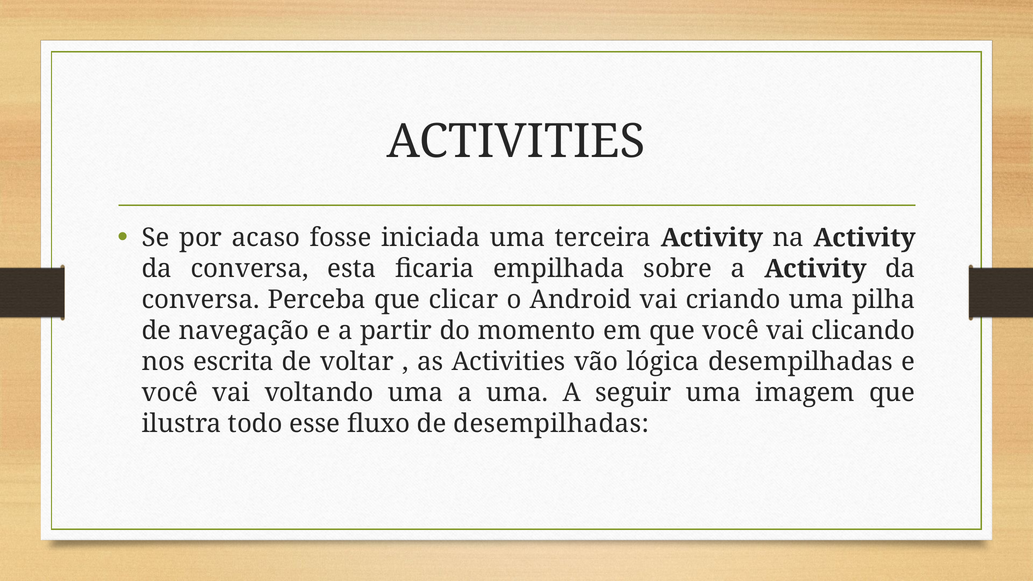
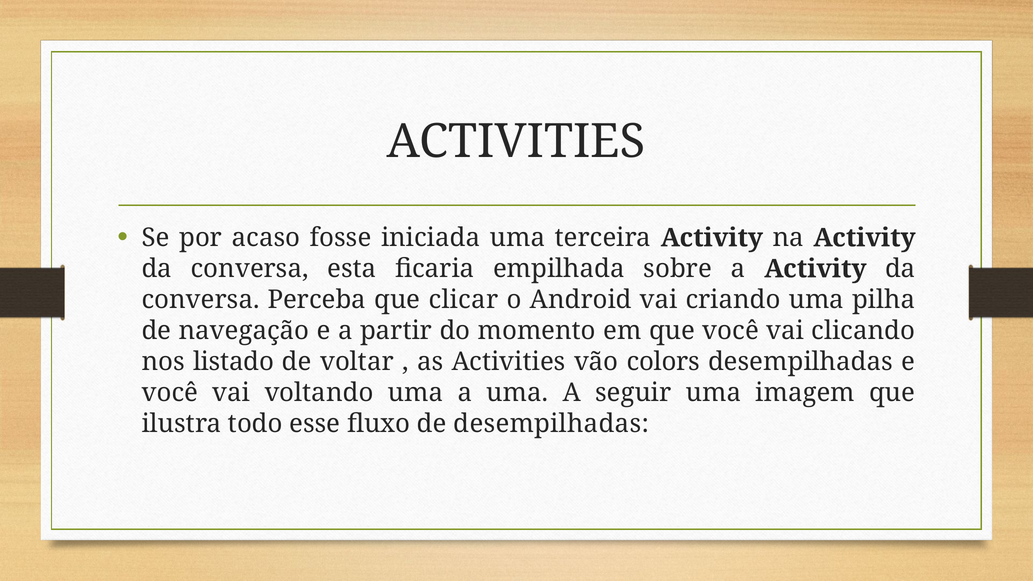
escrita: escrita -> listado
lógica: lógica -> colors
